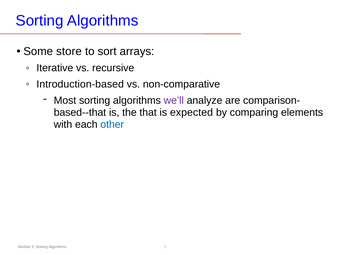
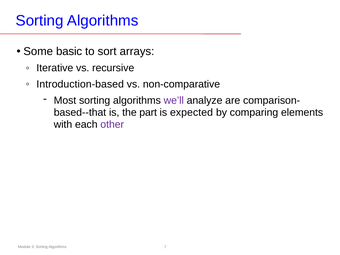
store: store -> basic
that: that -> part
other colour: blue -> purple
